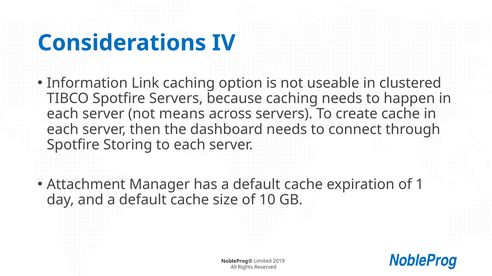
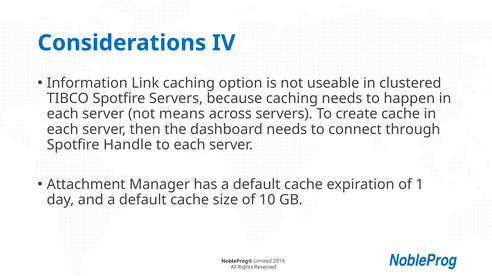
Storing: Storing -> Handle
